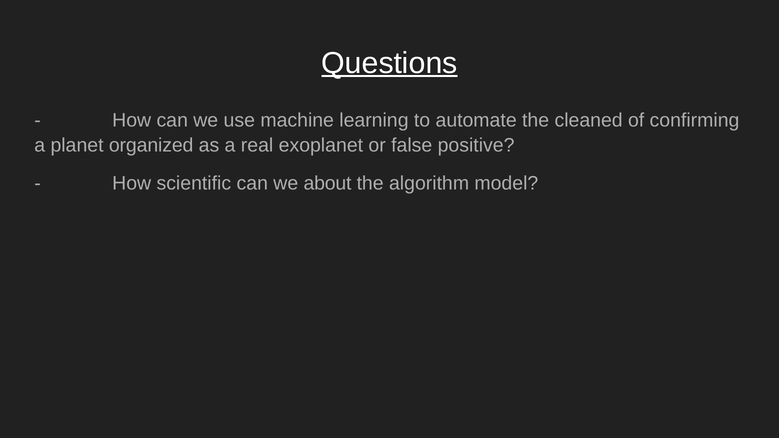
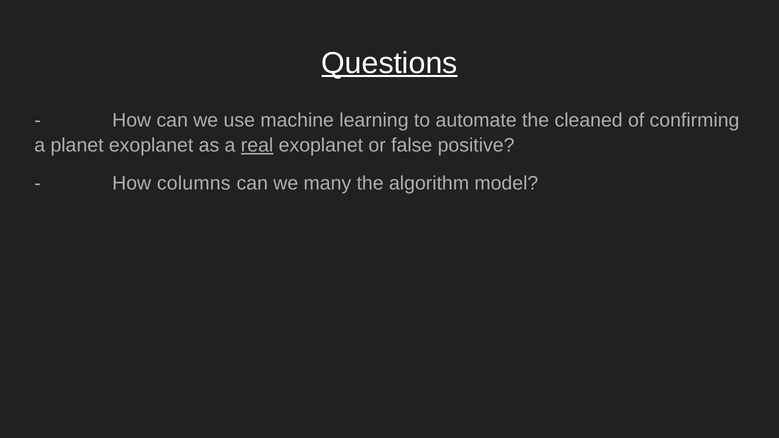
planet organized: organized -> exoplanet
real underline: none -> present
scientific: scientific -> columns
about: about -> many
